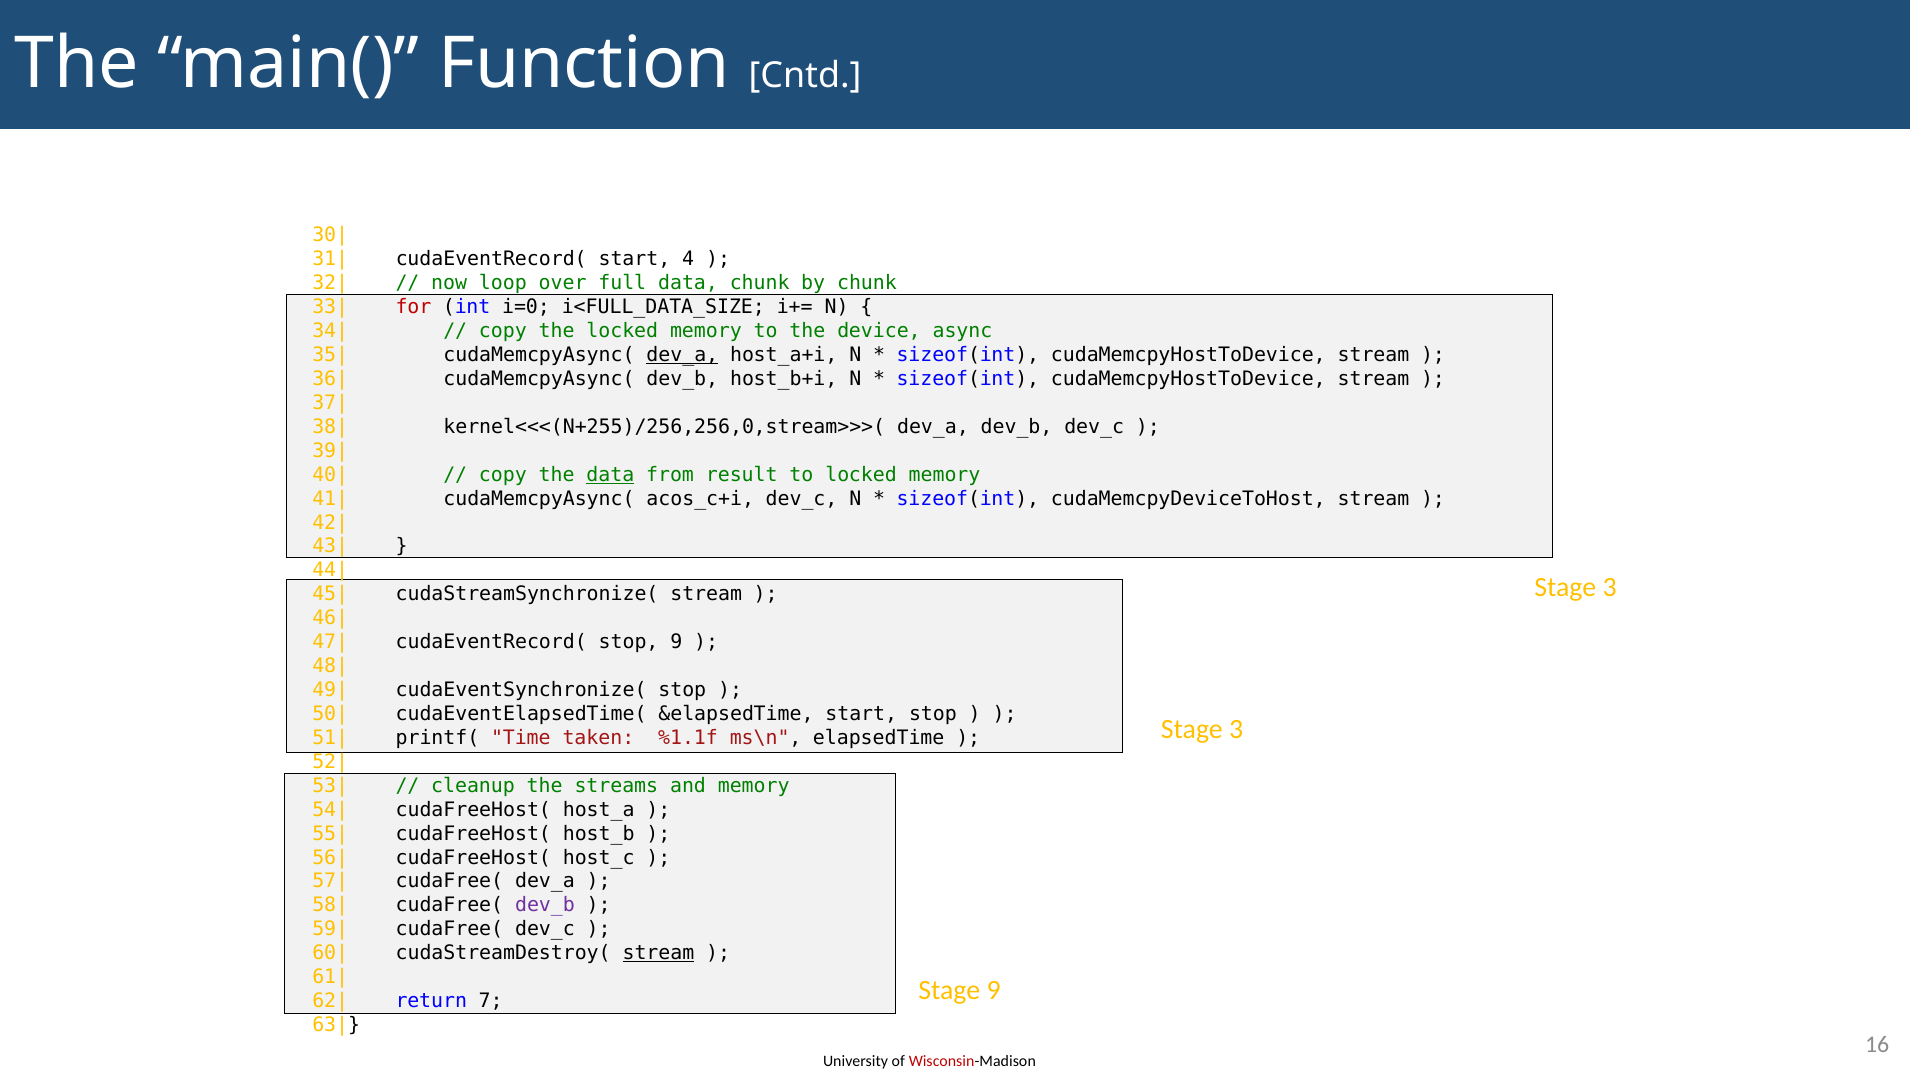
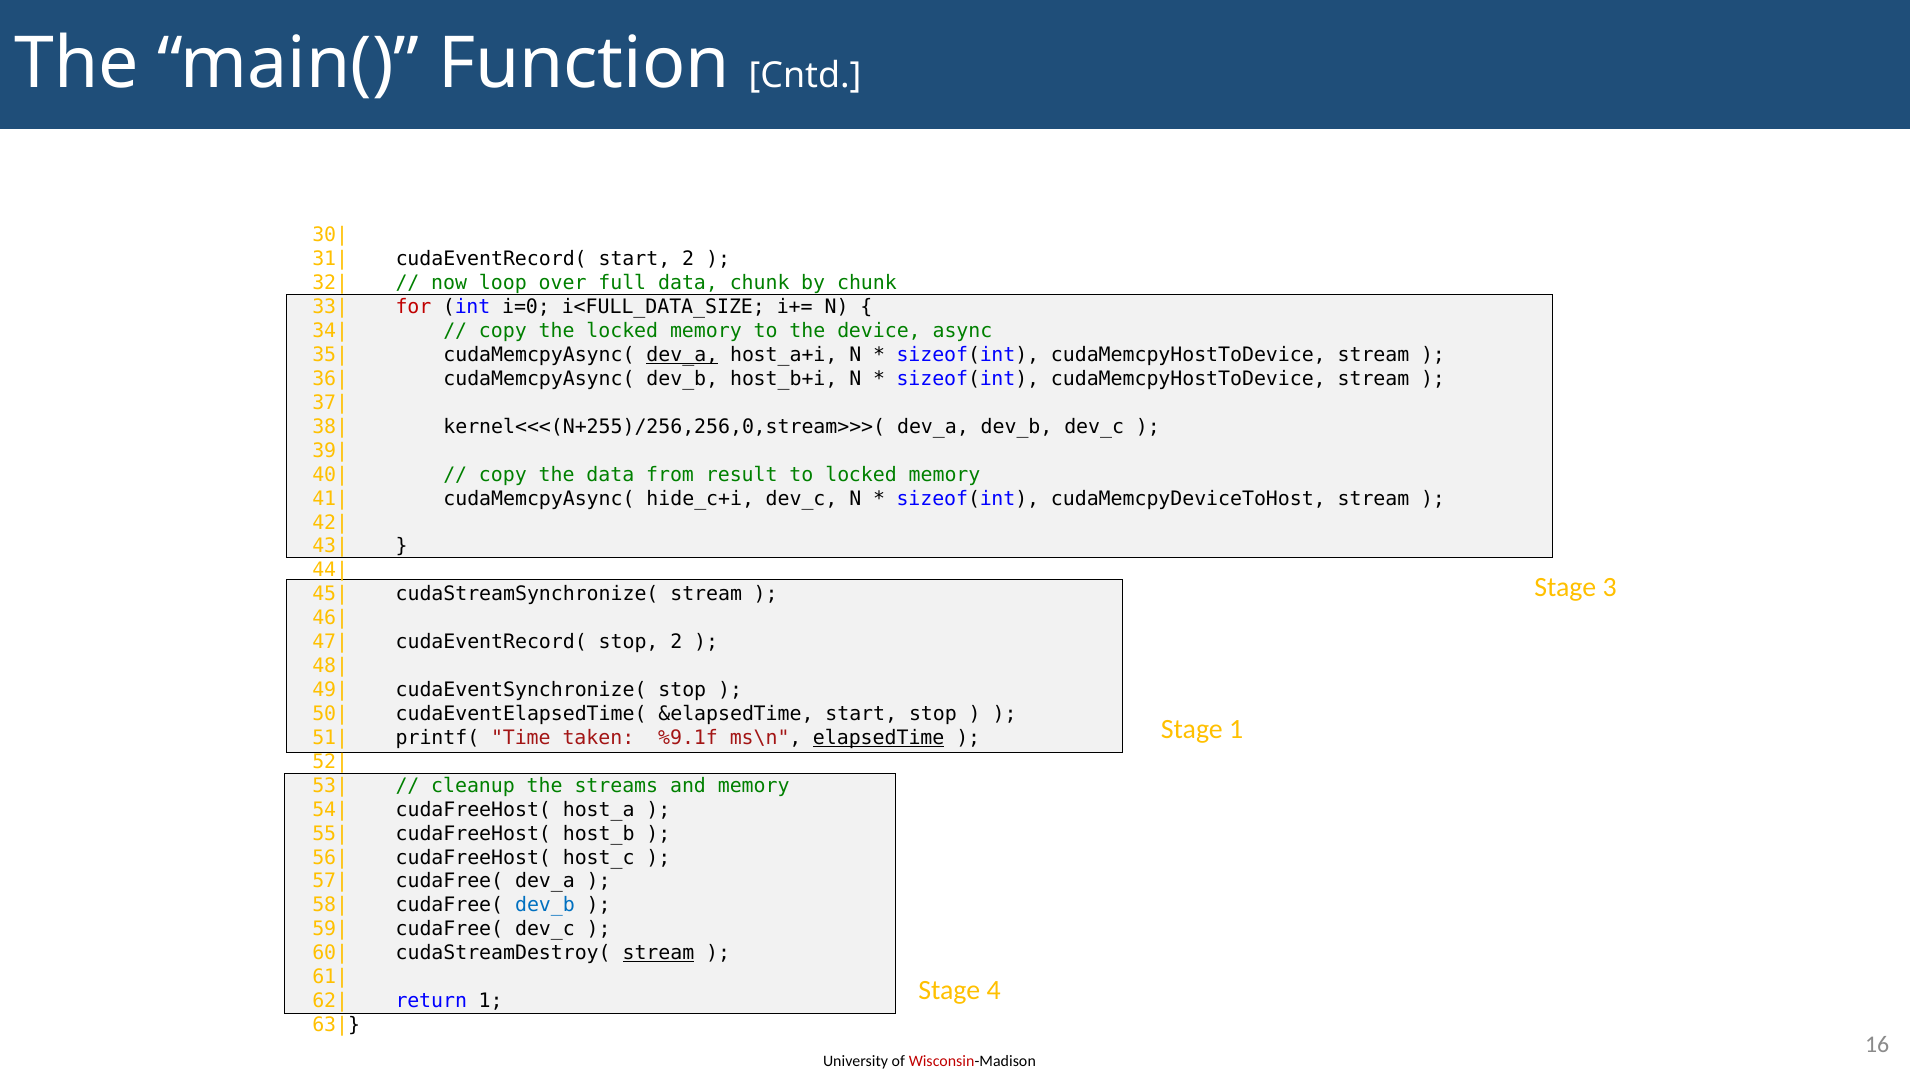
start 4: 4 -> 2
data at (610, 474) underline: present -> none
acos_c+i: acos_c+i -> hide_c+i
stop 9: 9 -> 2
3 at (1236, 729): 3 -> 1
%1.1f: %1.1f -> %9.1f
elapsedTime underline: none -> present
dev_b at (545, 905) colour: purple -> blue
Stage 9: 9 -> 4
return 7: 7 -> 1
